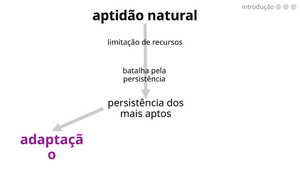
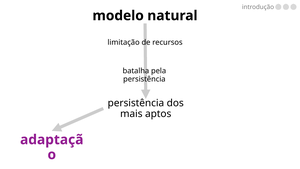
aptidão: aptidão -> modelo
